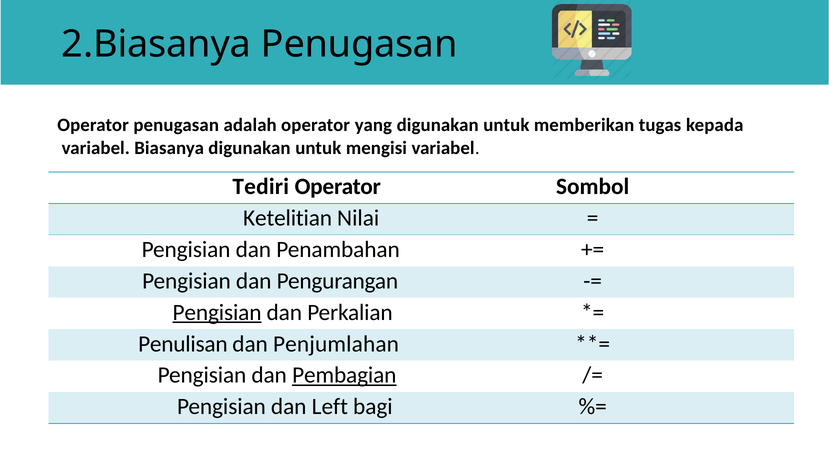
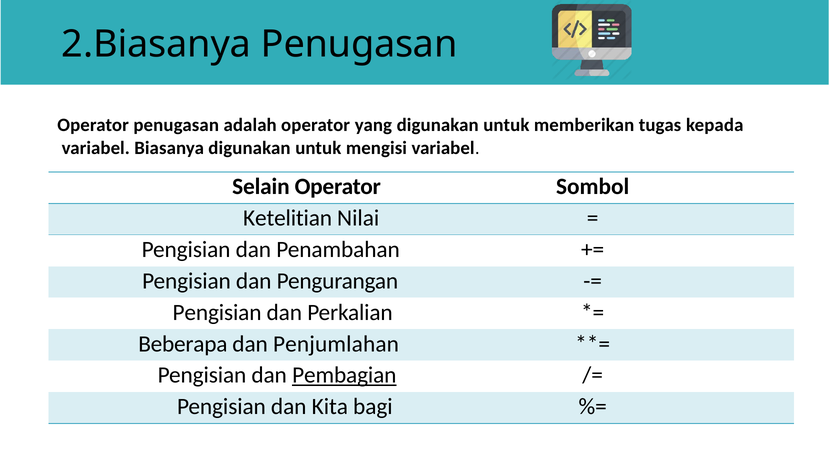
Tediri: Tediri -> Selain
Pengisian at (217, 313) underline: present -> none
Penulisan: Penulisan -> Beberapa
Left: Left -> Kita
